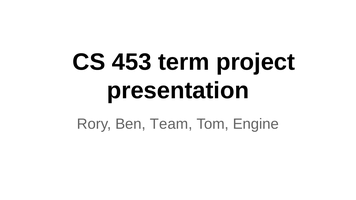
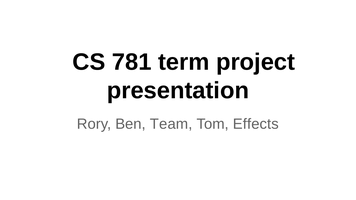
453: 453 -> 781
Engine: Engine -> Effects
